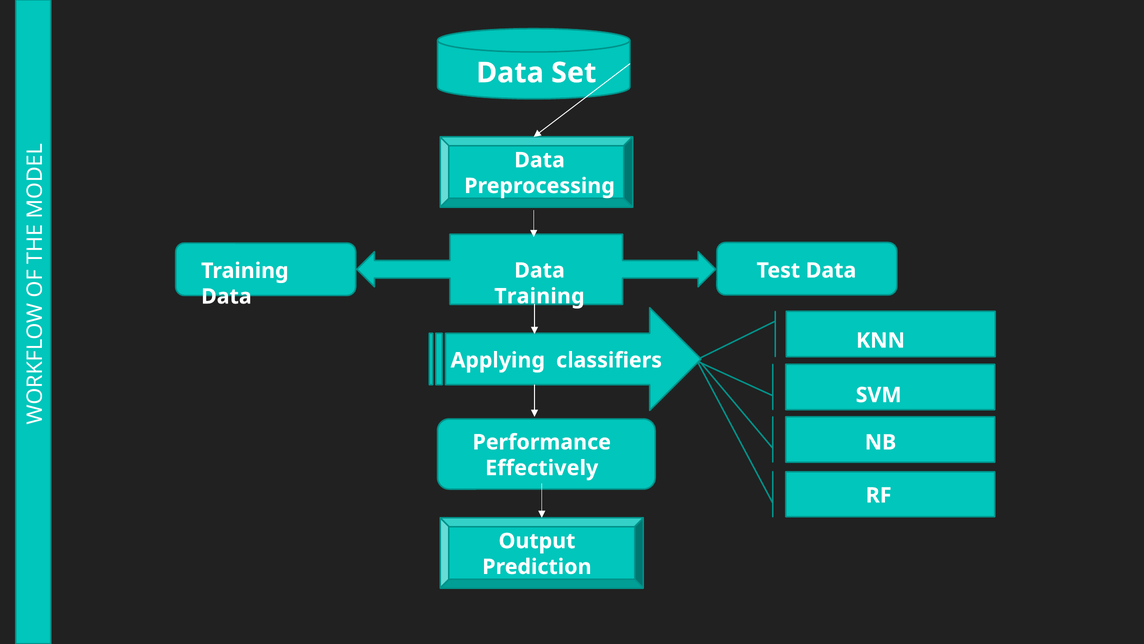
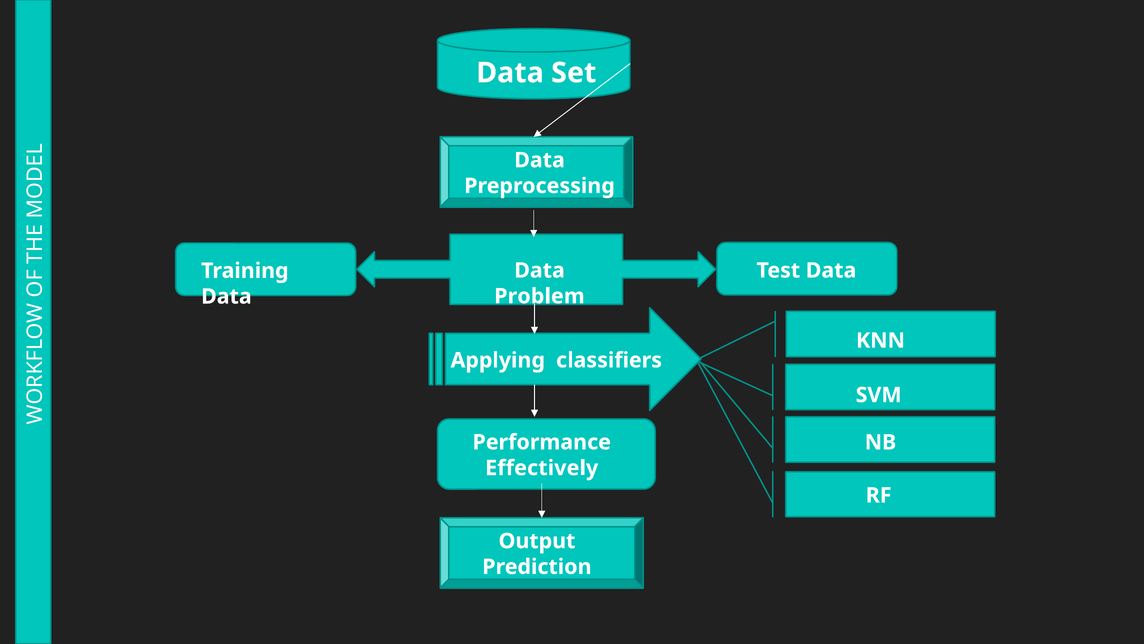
Training at (539, 296): Training -> Problem
